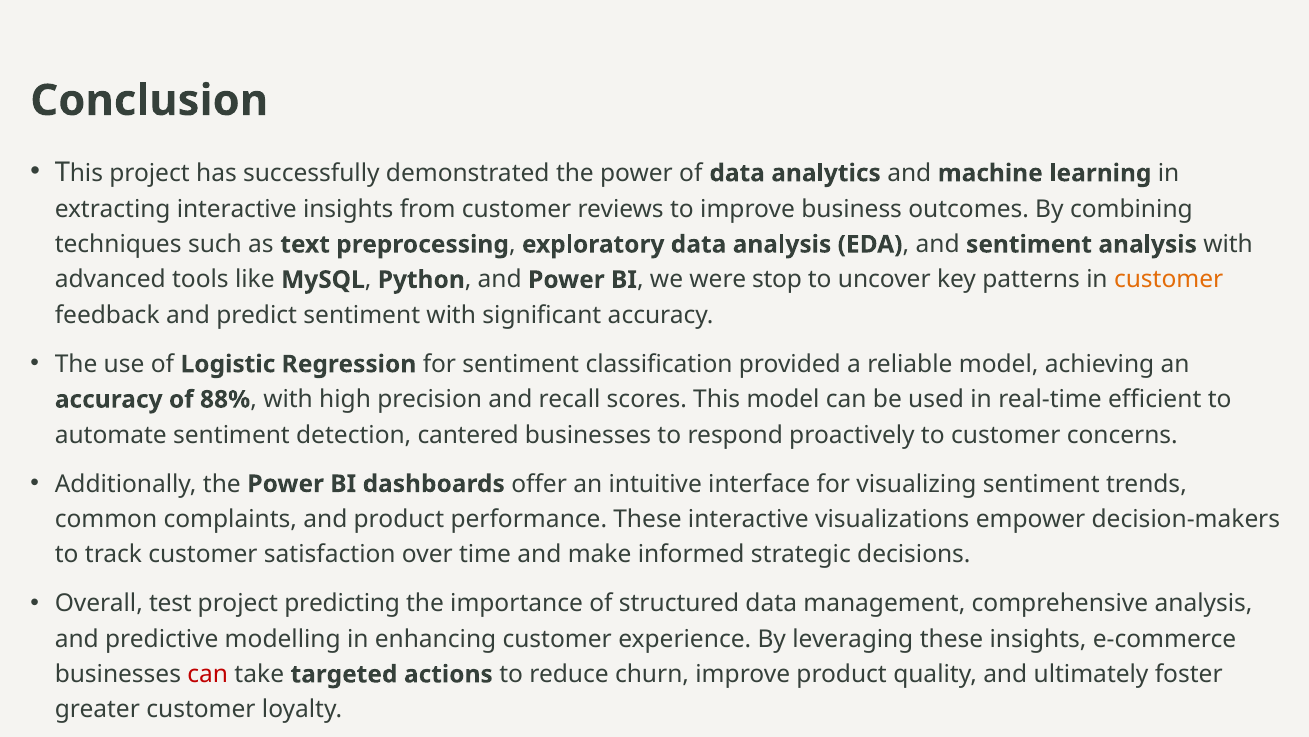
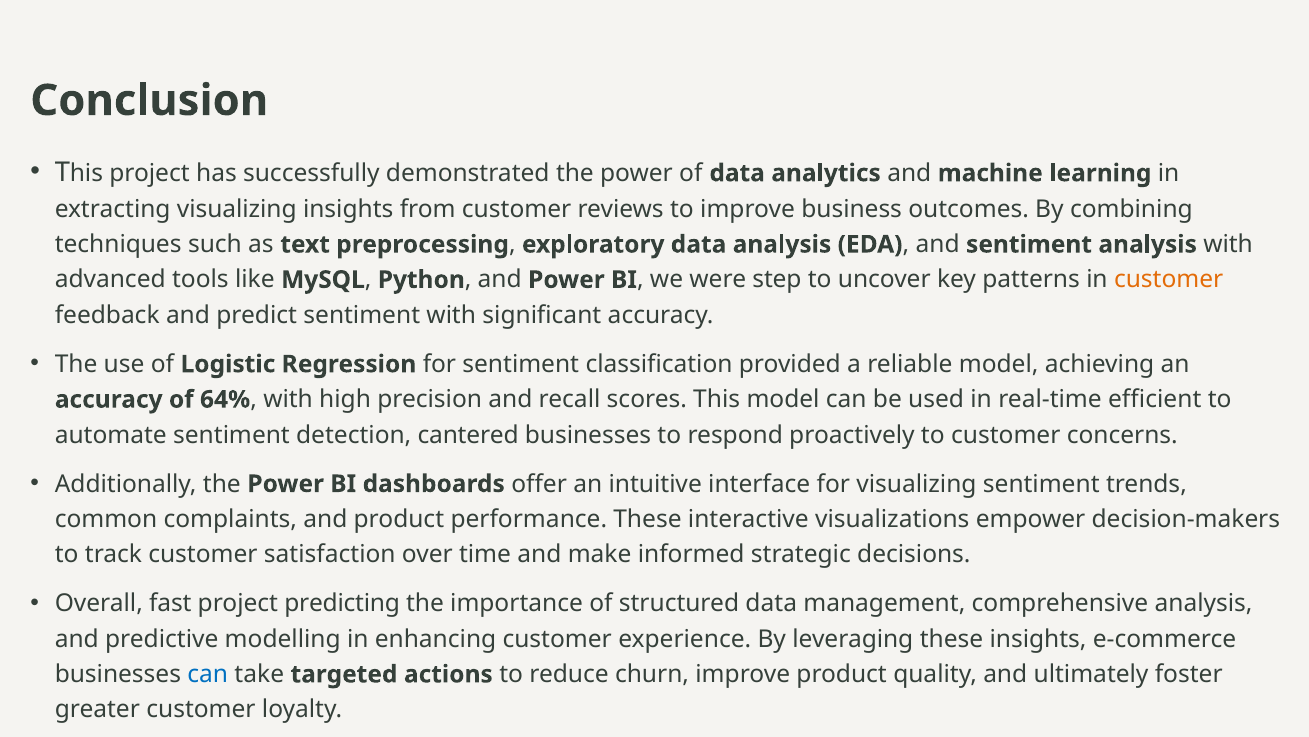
extracting interactive: interactive -> visualizing
stop: stop -> step
88%: 88% -> 64%
test: test -> fast
can at (208, 674) colour: red -> blue
